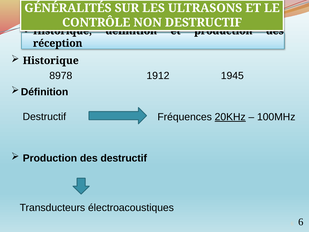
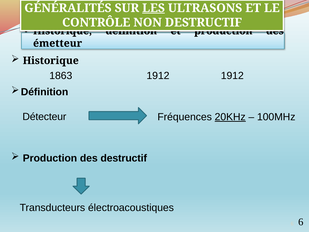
LES underline: none -> present
réception: réception -> émetteur
8978: 8978 -> 1863
1912 1945: 1945 -> 1912
Destructif at (44, 117): Destructif -> Détecteur
